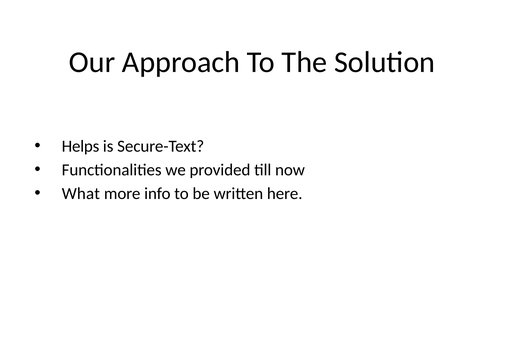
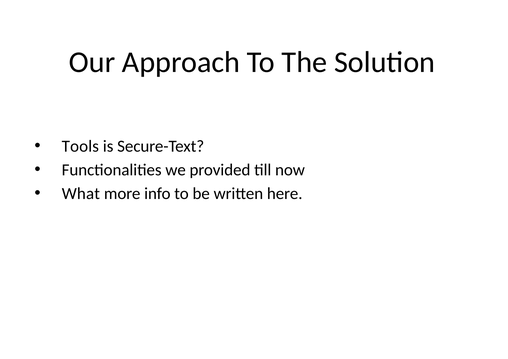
Helps: Helps -> Tools
